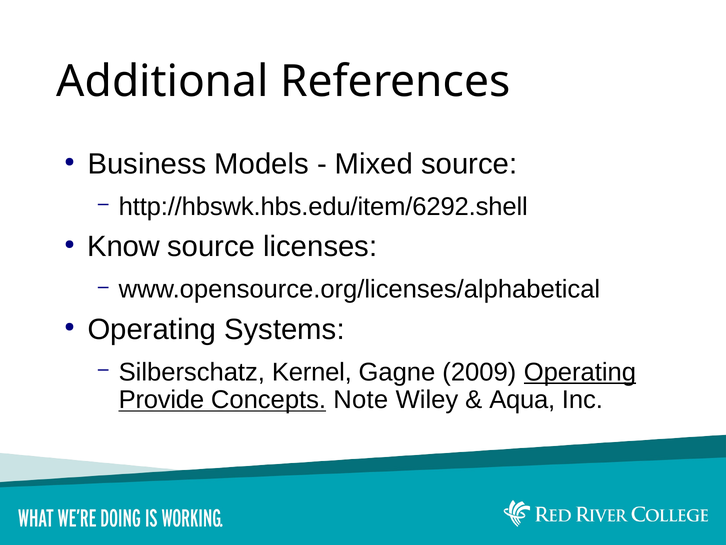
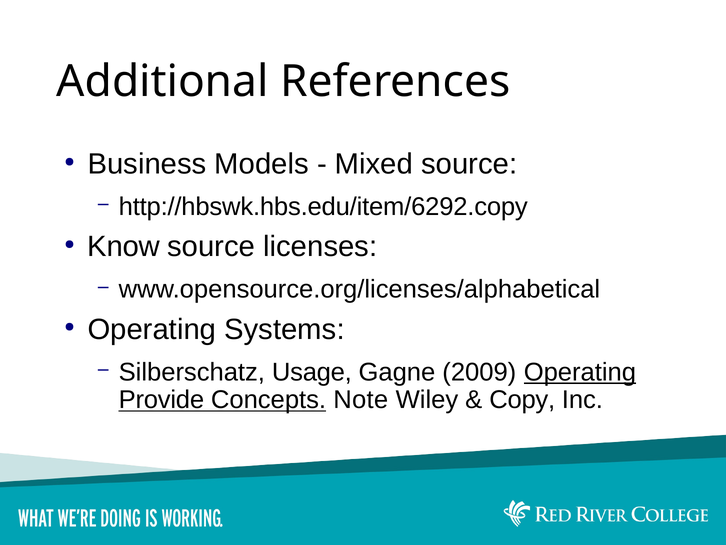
http://hbswk.hbs.edu/item/6292.shell: http://hbswk.hbs.edu/item/6292.shell -> http://hbswk.hbs.edu/item/6292.copy
Kernel: Kernel -> Usage
Aqua: Aqua -> Copy
